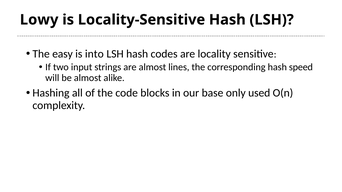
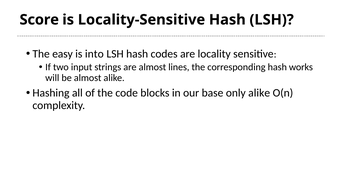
Lowy: Lowy -> Score
speed: speed -> works
only used: used -> alike
